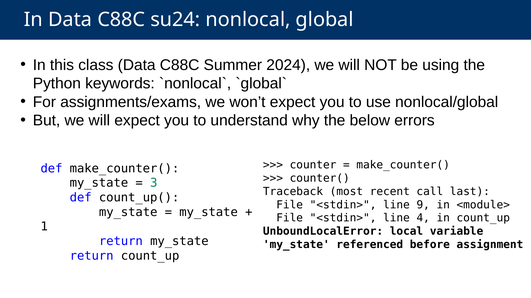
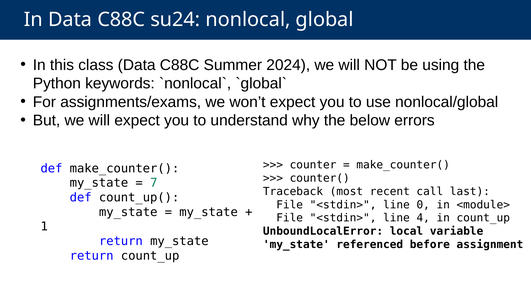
3: 3 -> 7
9: 9 -> 0
